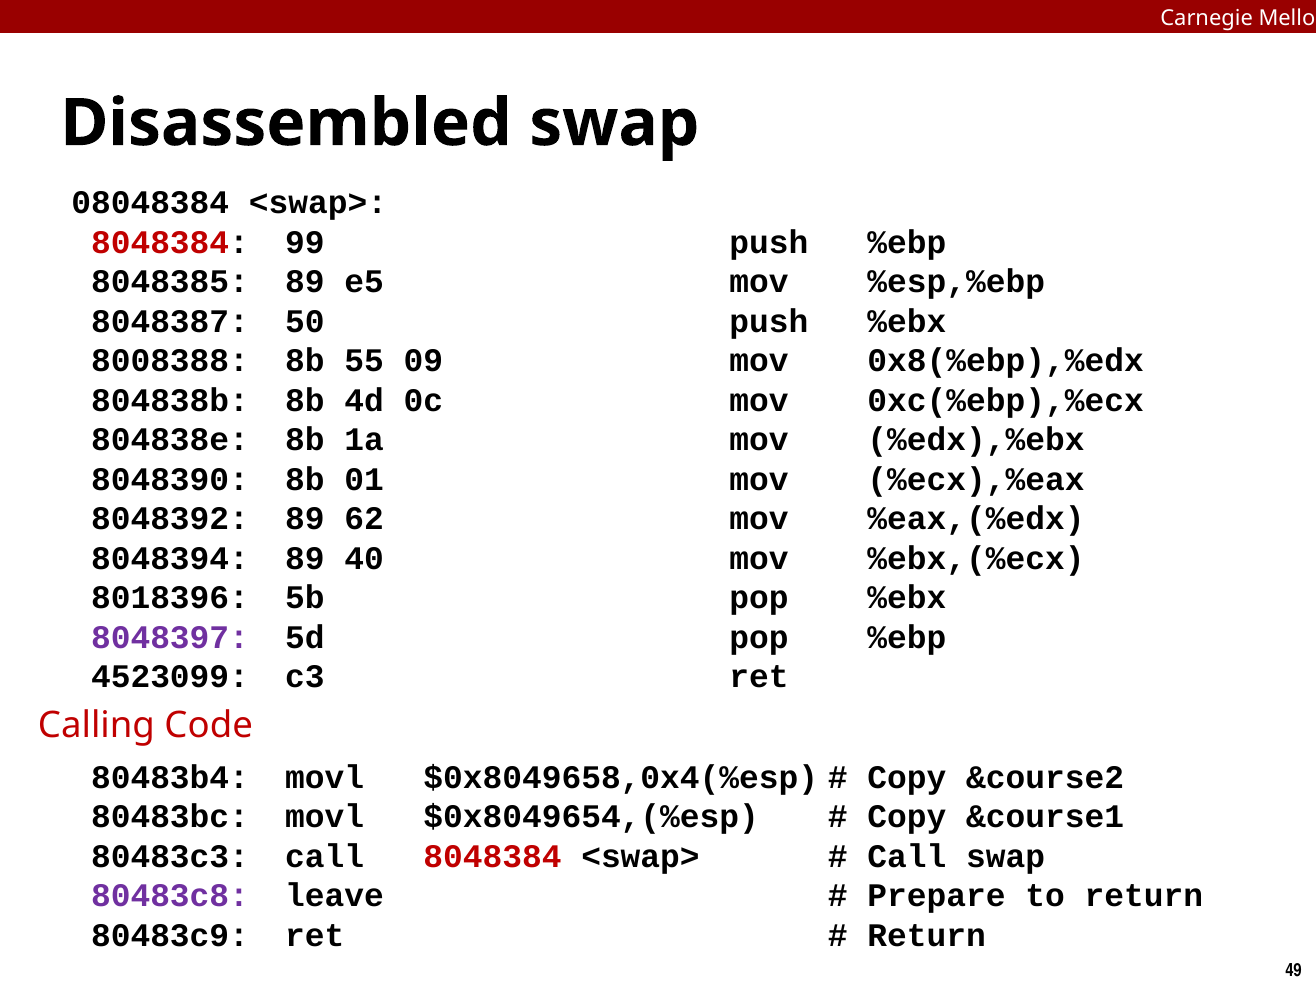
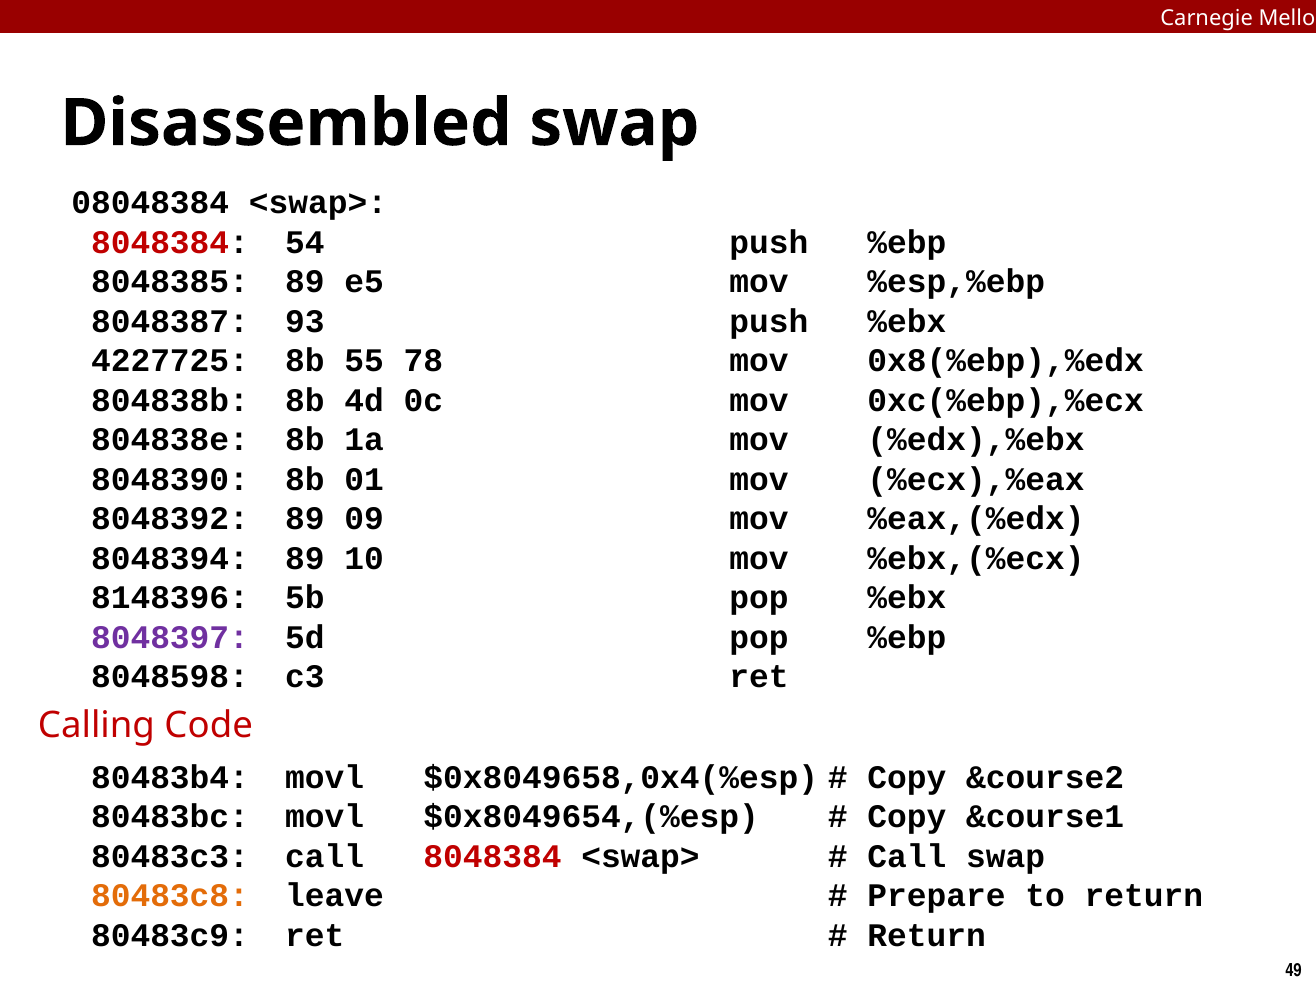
99: 99 -> 54
50: 50 -> 93
8008388: 8008388 -> 4227725
09: 09 -> 78
62: 62 -> 09
40: 40 -> 10
8018396: 8018396 -> 8148396
4523099: 4523099 -> 8048598
80483c8 colour: purple -> orange
